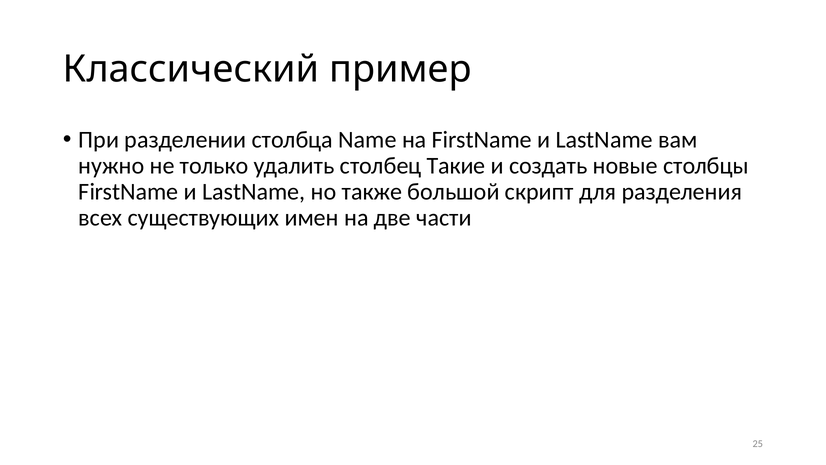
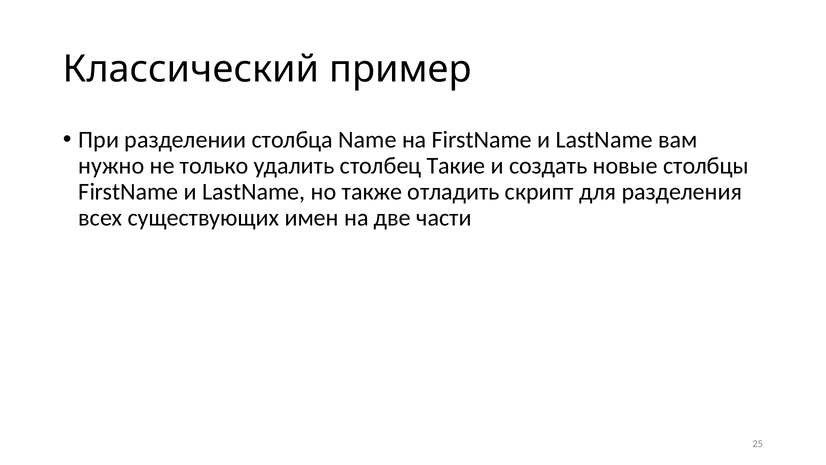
большой: большой -> отладить
